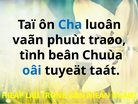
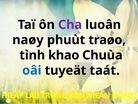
Cha colour: blue -> purple
vaãn: vaãn -> naøy
beân: beân -> khao
